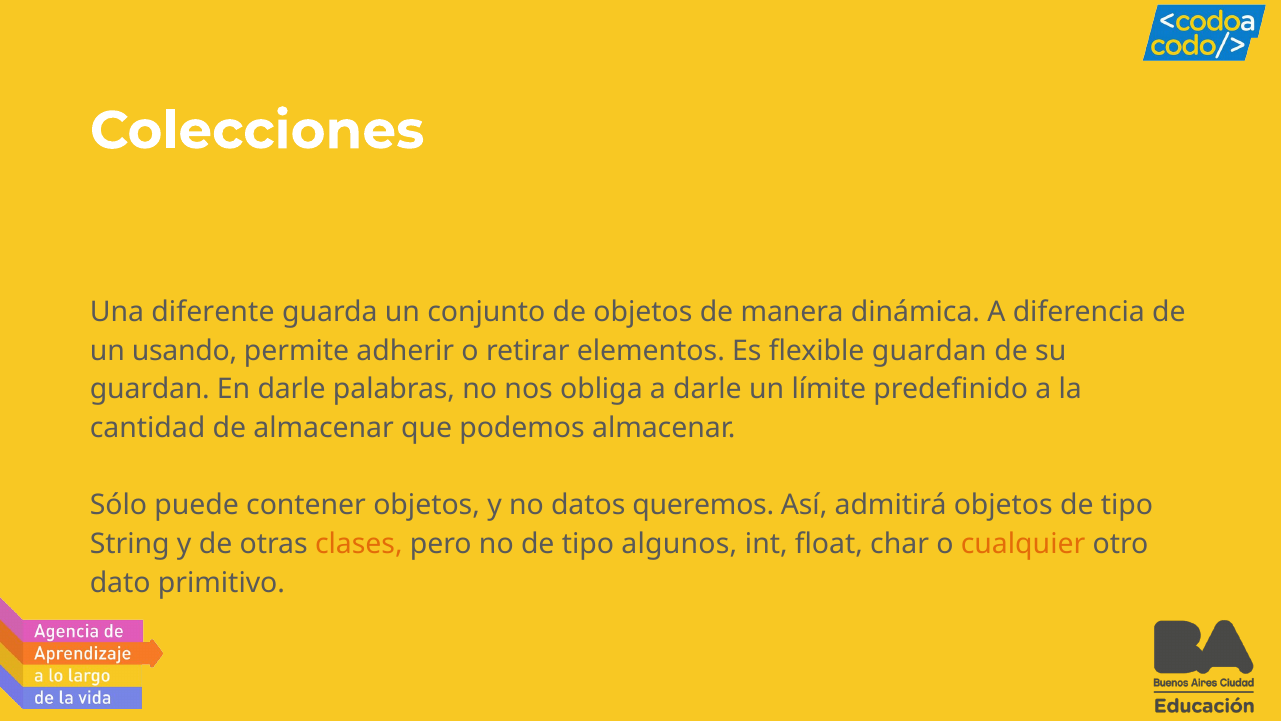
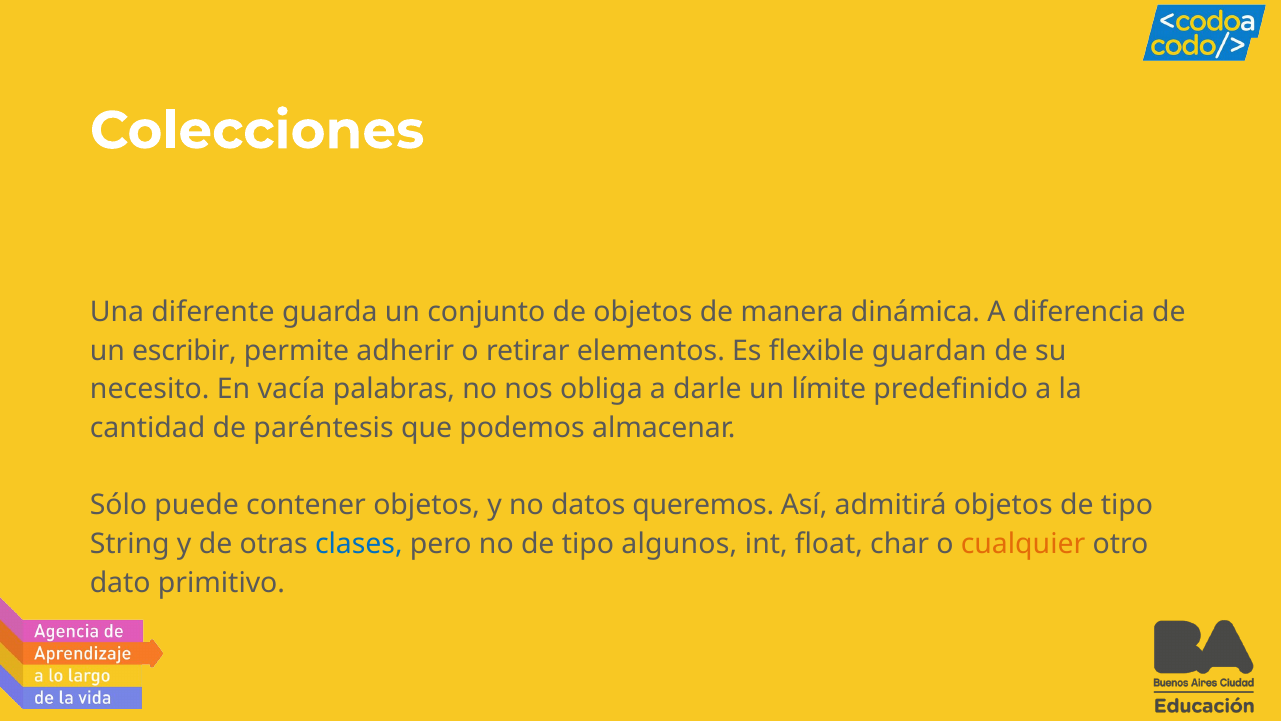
usando: usando -> escribir
guardan at (150, 389): guardan -> necesito
En darle: darle -> vacía
de almacenar: almacenar -> paréntesis
clases colour: orange -> blue
